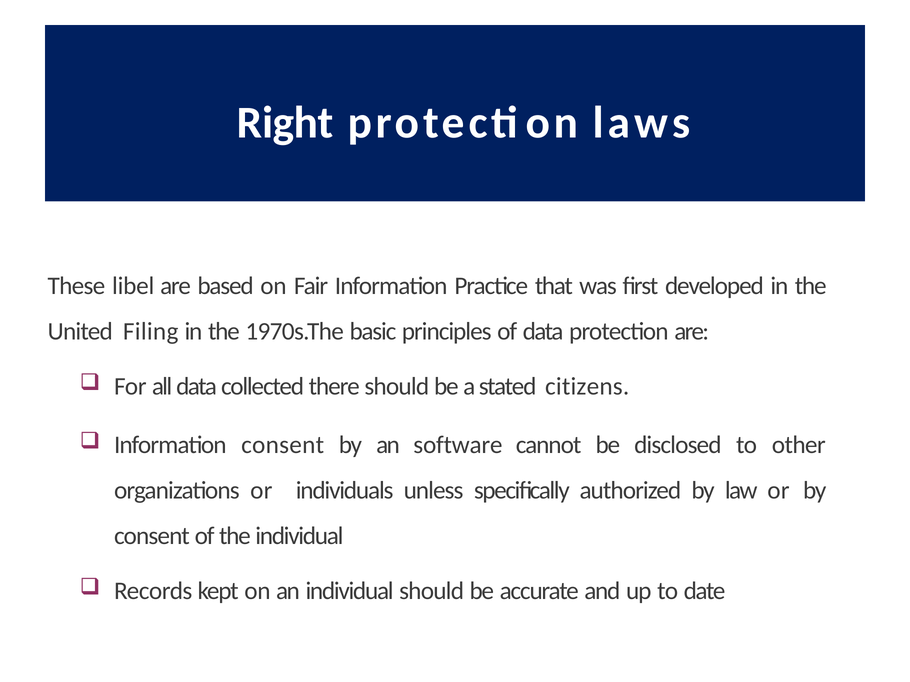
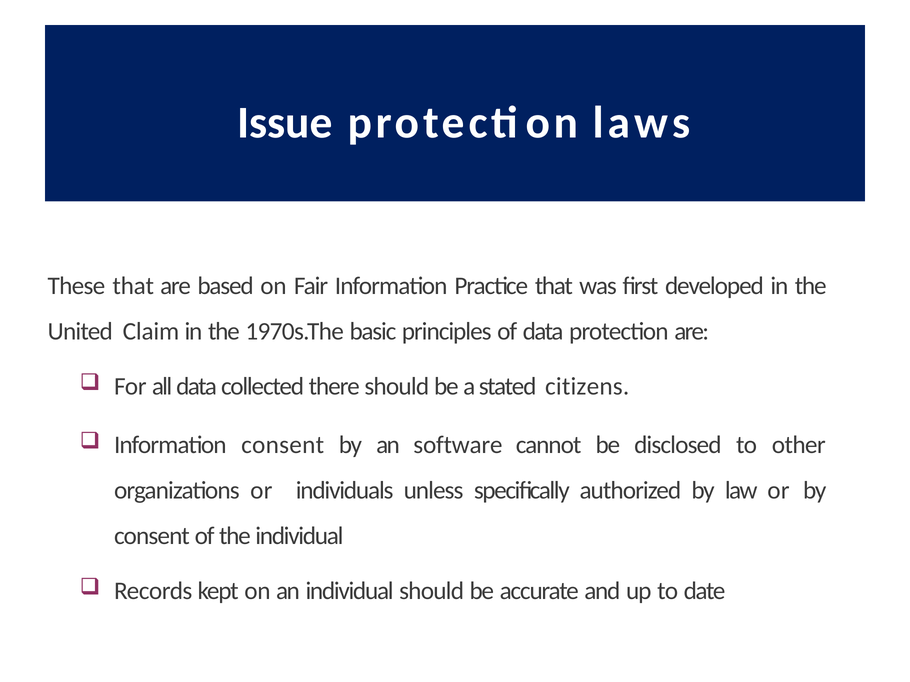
Right: Right -> Issue
These libel: libel -> that
Filing: Filing -> Claim
